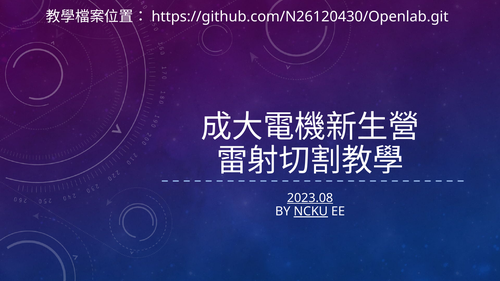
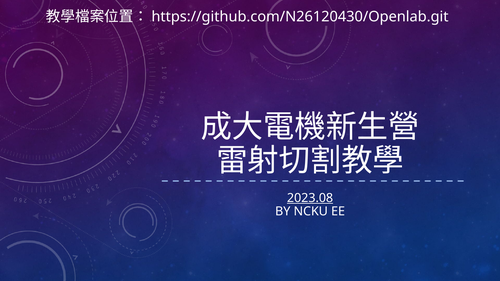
NCKU underline: present -> none
